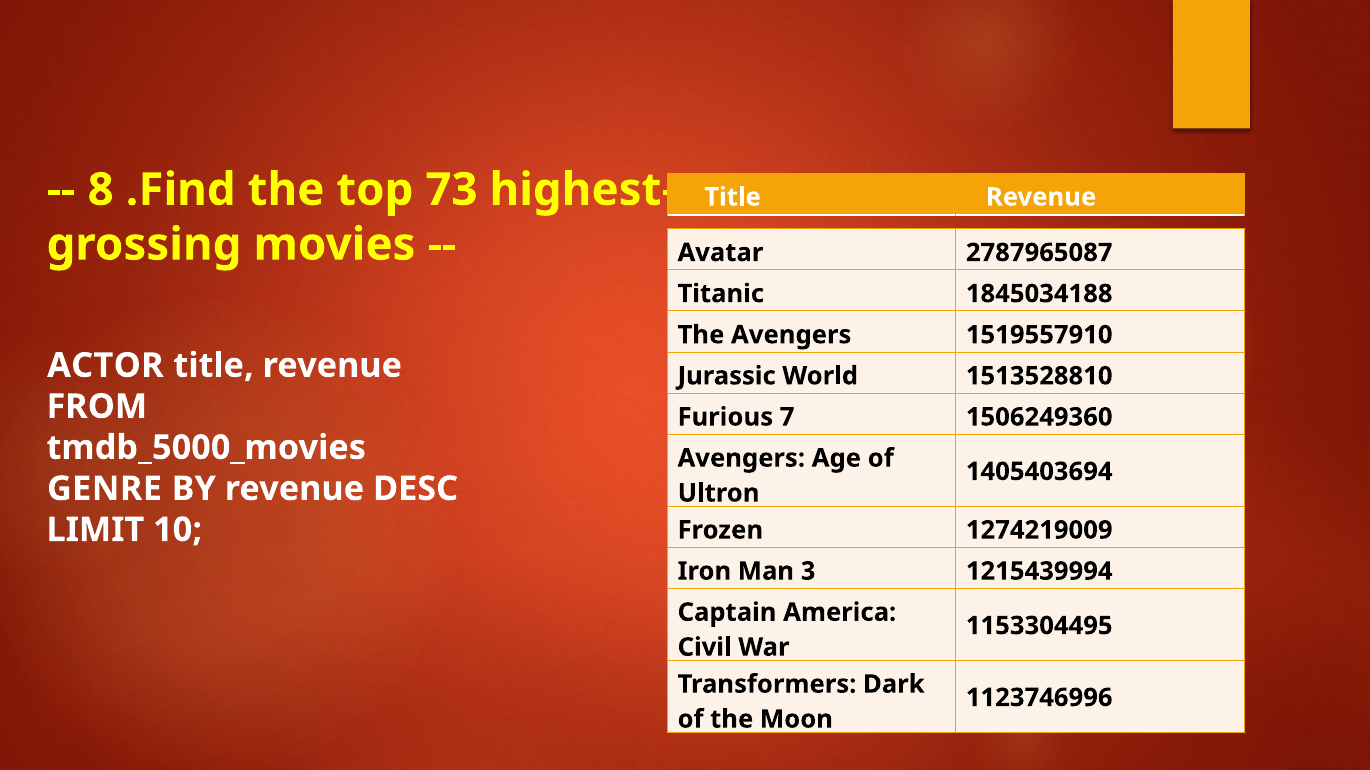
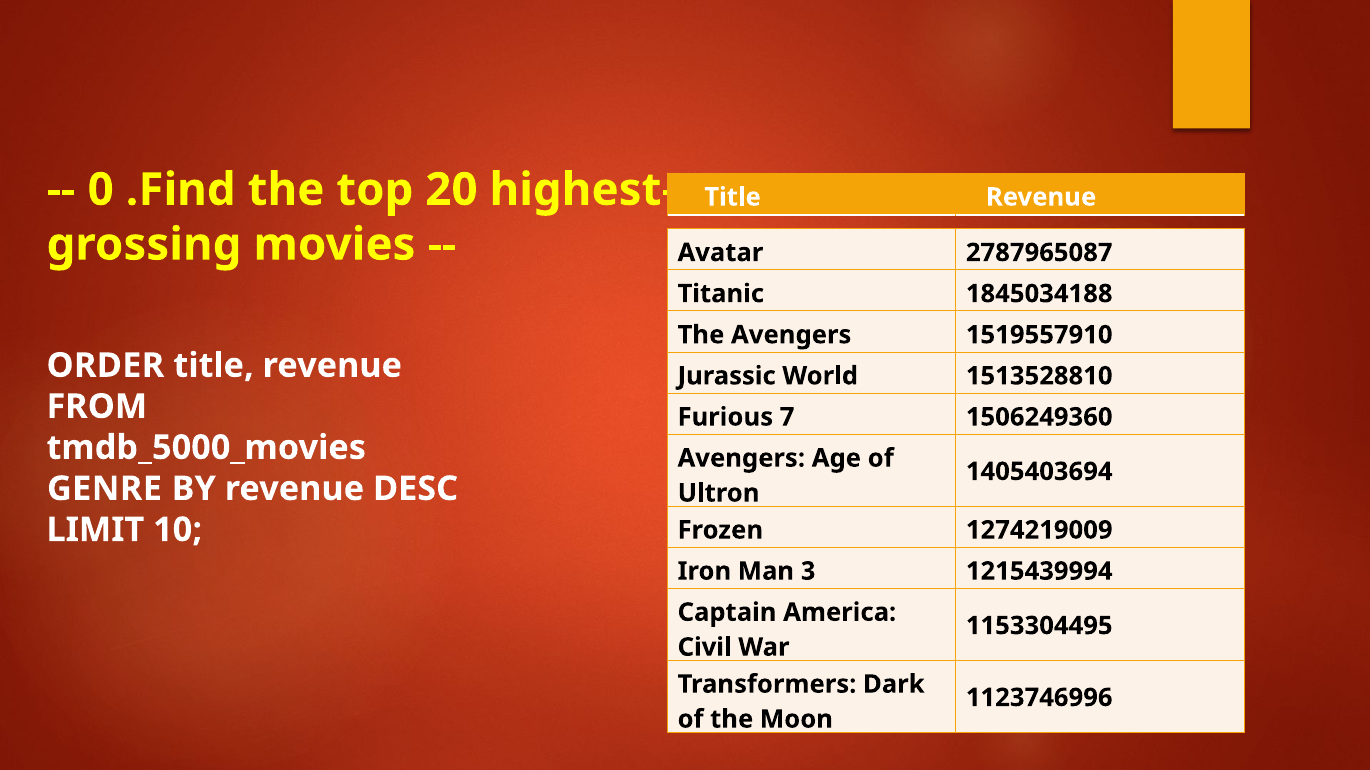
8: 8 -> 0
73: 73 -> 20
ACTOR: ACTOR -> ORDER
